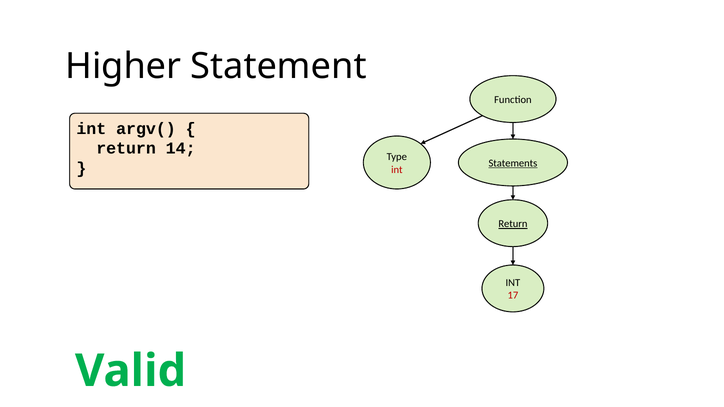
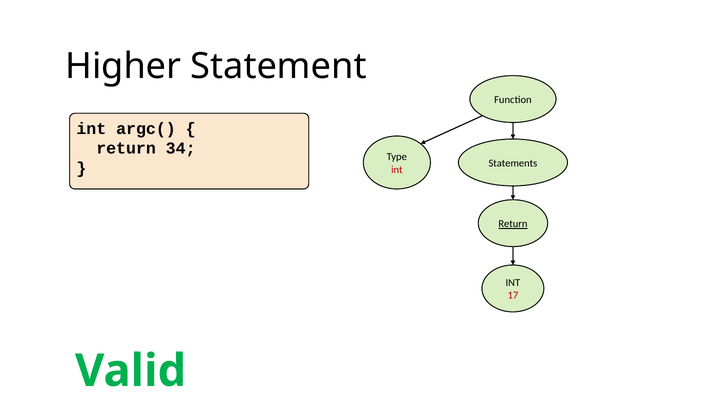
argv(: argv( -> argc(
14: 14 -> 34
Statements underline: present -> none
